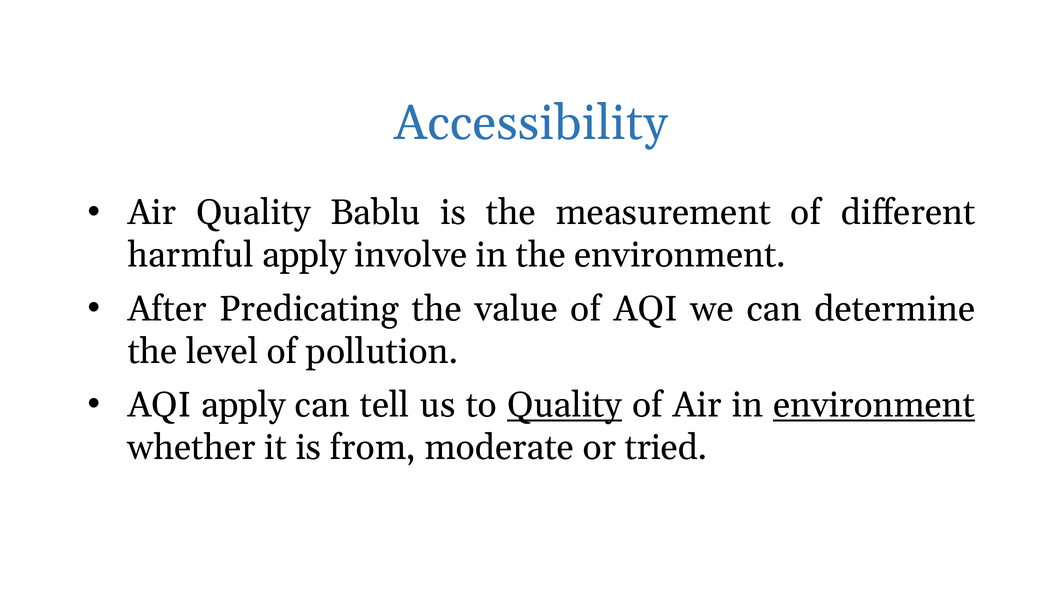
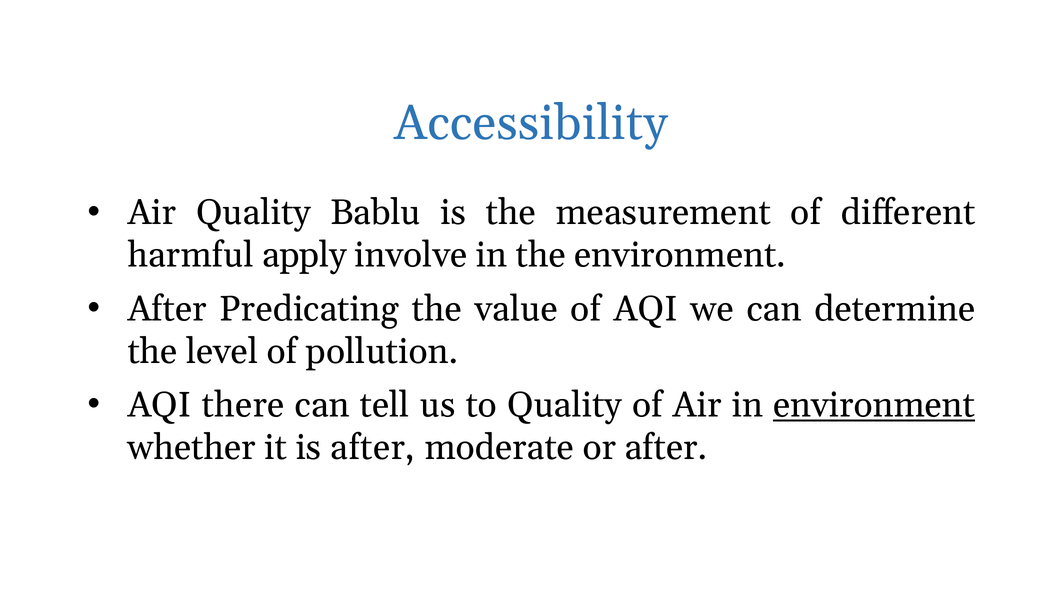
AQI apply: apply -> there
Quality at (565, 405) underline: present -> none
is from: from -> after
or tried: tried -> after
